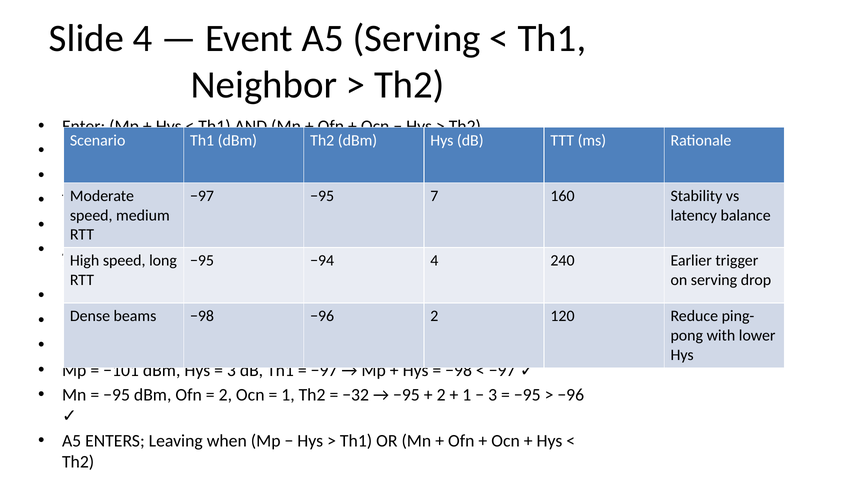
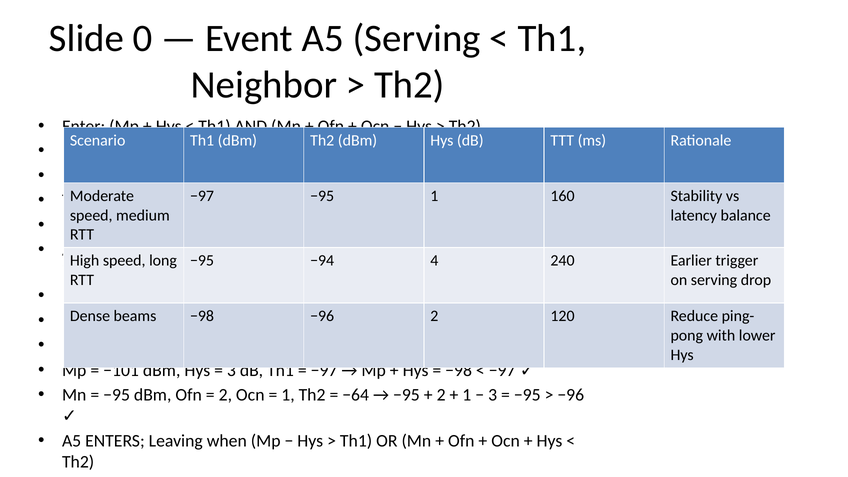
Slide 4: 4 -> 0
−95 7: 7 -> 1
−32: −32 -> −64
